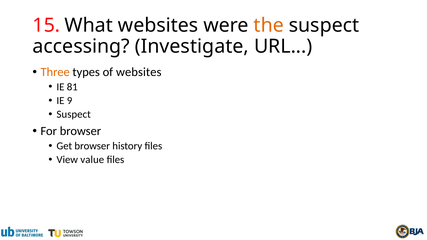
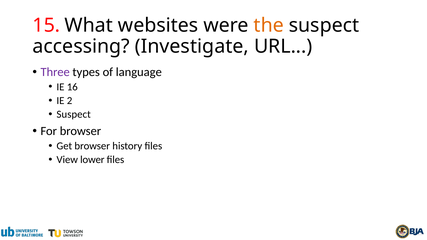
Three colour: orange -> purple
of websites: websites -> language
81: 81 -> 16
9: 9 -> 2
value: value -> lower
